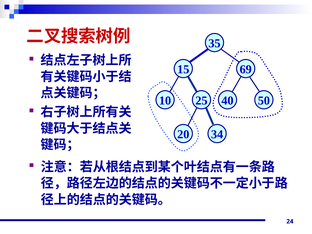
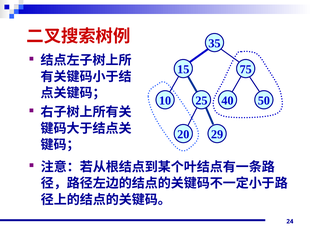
69: 69 -> 75
34: 34 -> 29
